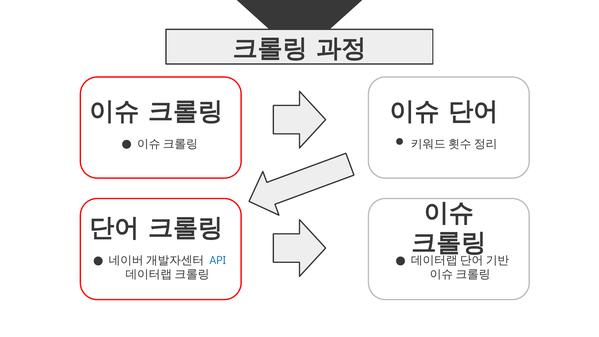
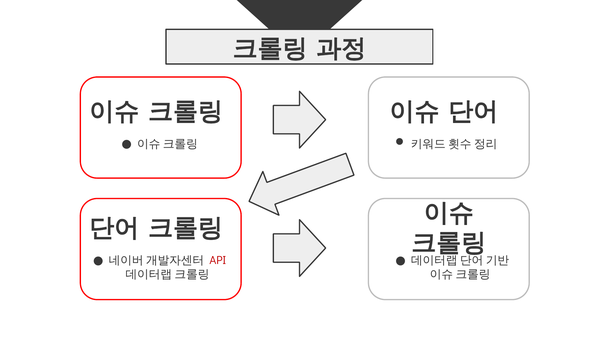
API colour: blue -> red
